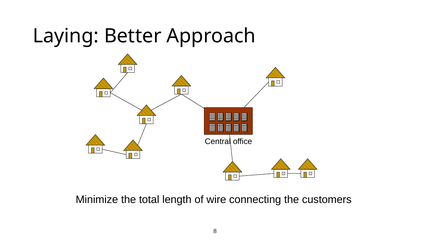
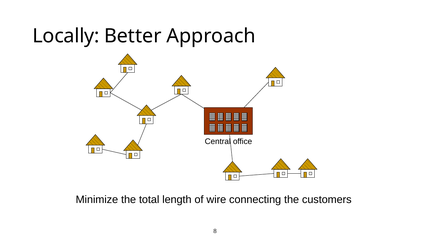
Laying: Laying -> Locally
